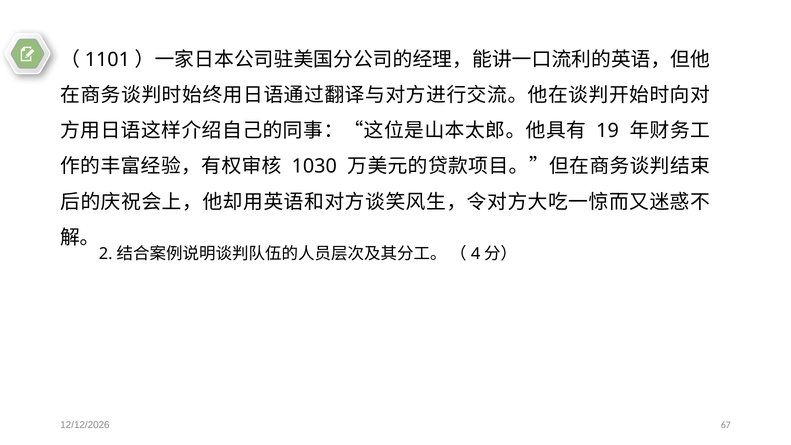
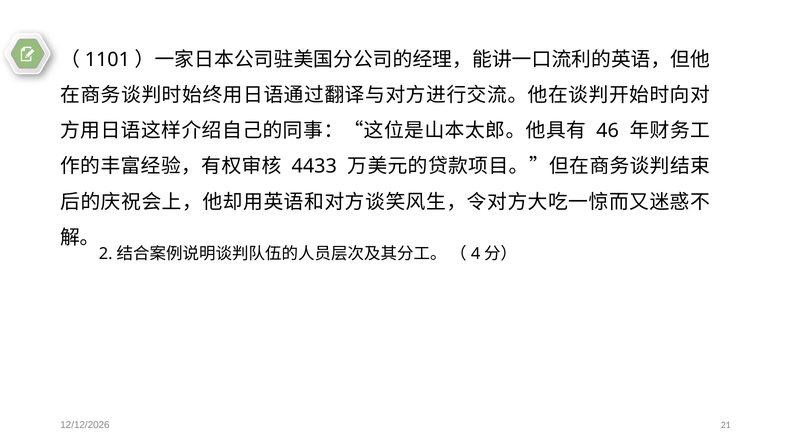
19: 19 -> 46
1030: 1030 -> 4433
67: 67 -> 21
